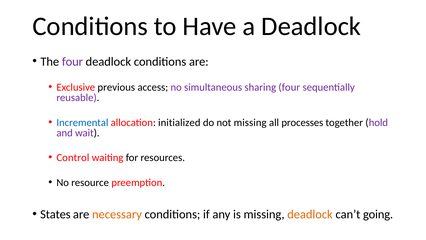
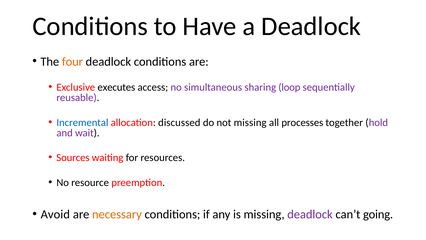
four at (72, 62) colour: purple -> orange
previous: previous -> executes
sharing four: four -> loop
initialized: initialized -> discussed
Control: Control -> Sources
States: States -> Avoid
deadlock at (310, 214) colour: orange -> purple
